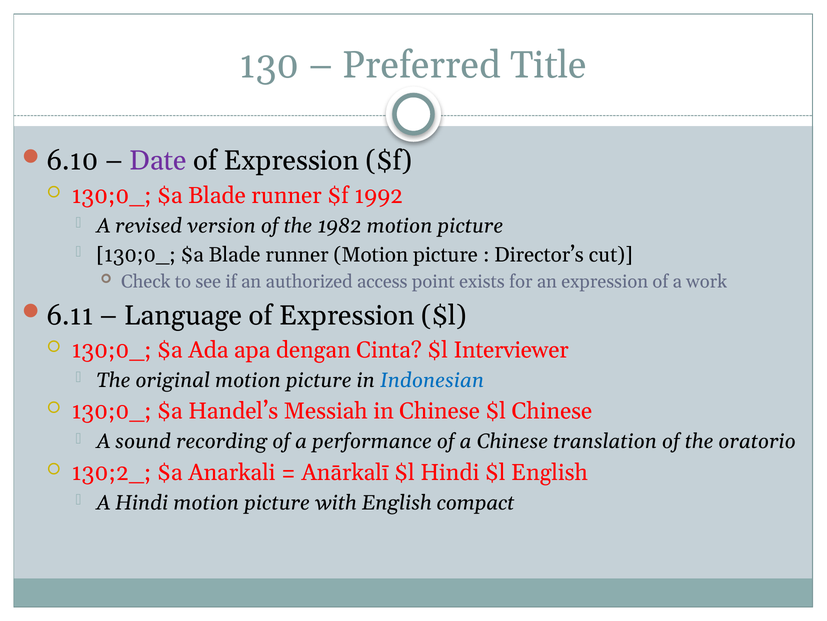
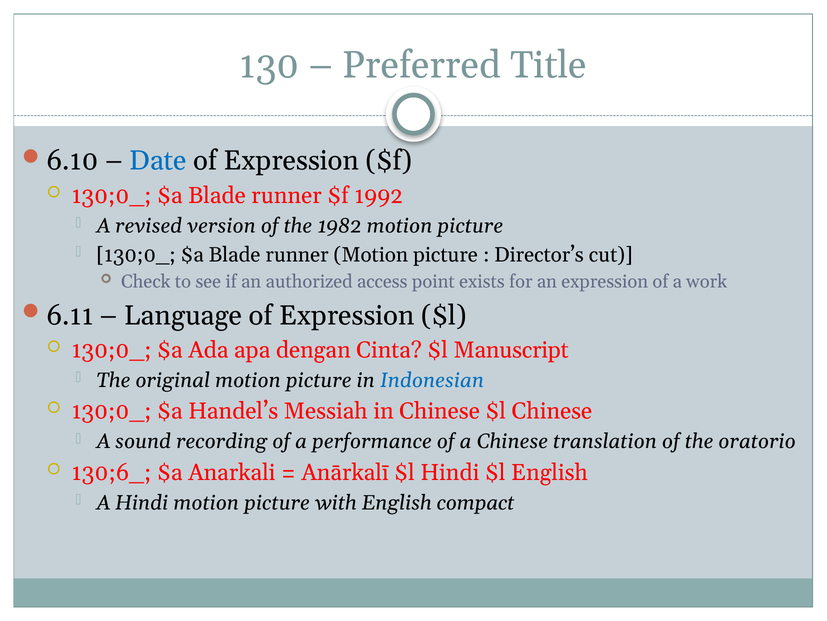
Date colour: purple -> blue
Interviewer: Interviewer -> Manuscript
130;2_: 130;2_ -> 130;6_
